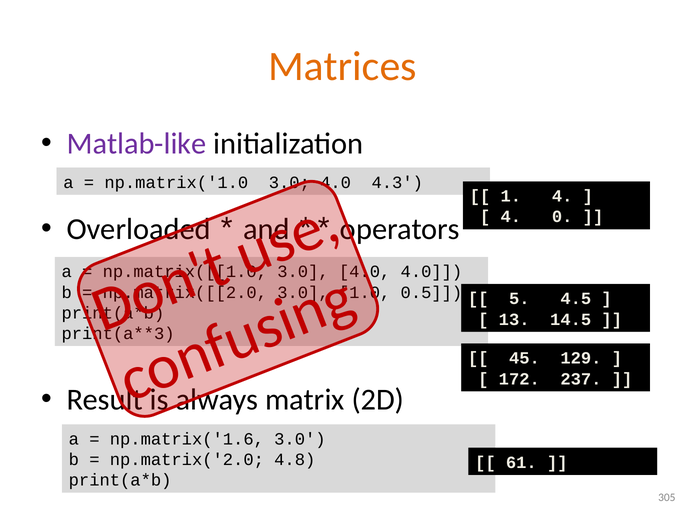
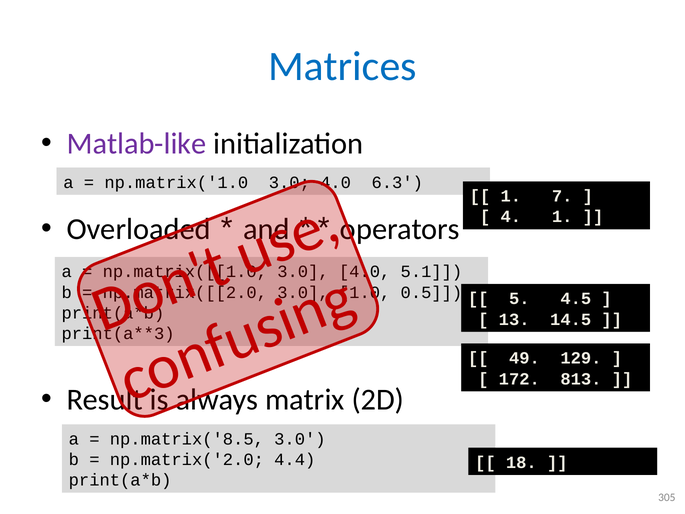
Matrices colour: orange -> blue
4.3: 4.3 -> 6.3
1 4: 4 -> 7
4 0: 0 -> 1
4.0 at (431, 272): 4.0 -> 5.1
45: 45 -> 49
237: 237 -> 813
np.matrix('1.6: np.matrix('1.6 -> np.matrix('8.5
4.8: 4.8 -> 4.4
61: 61 -> 18
